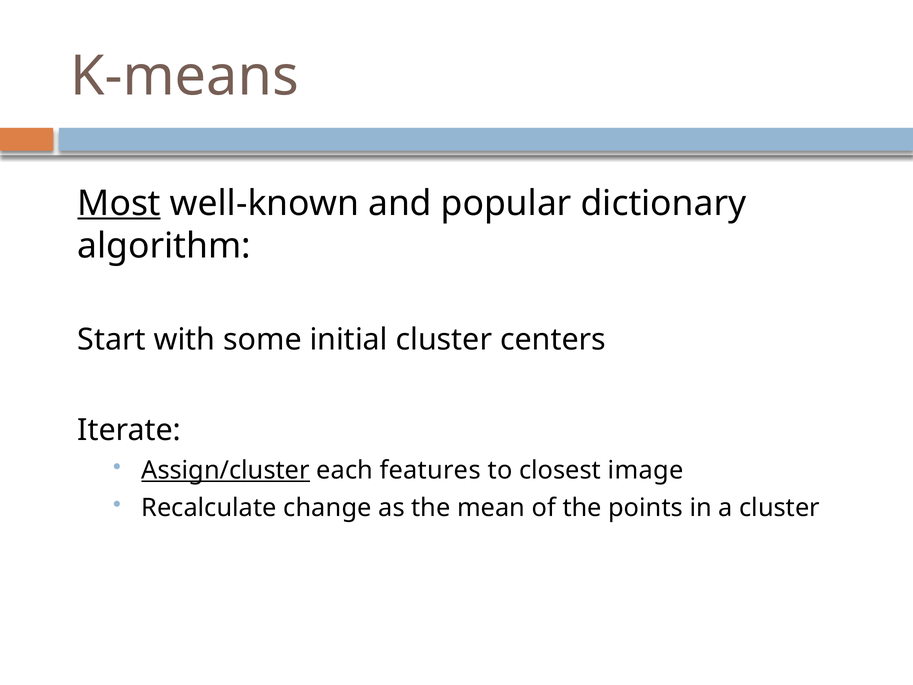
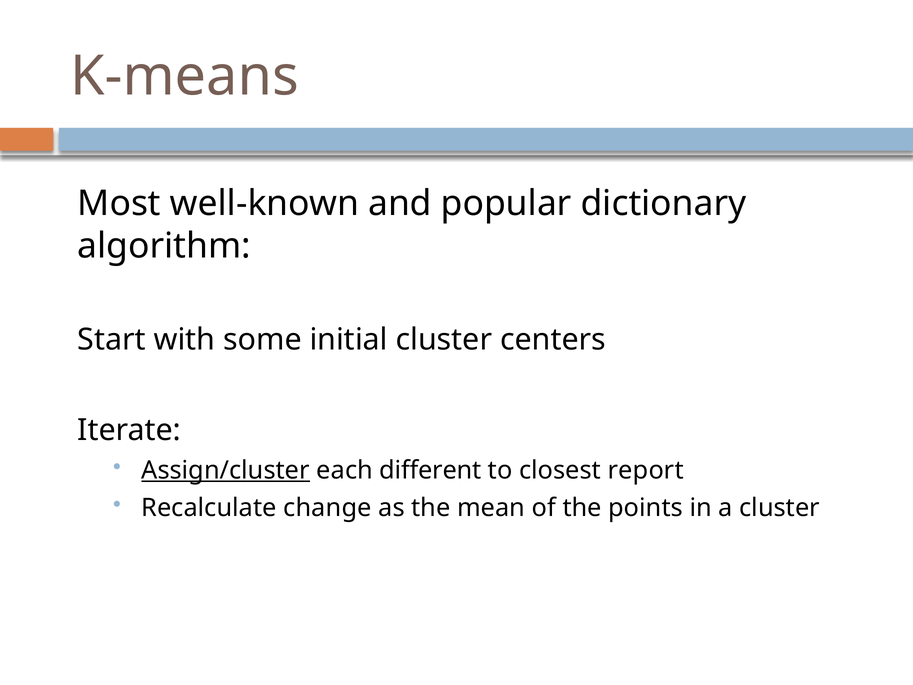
Most underline: present -> none
features: features -> different
image: image -> report
